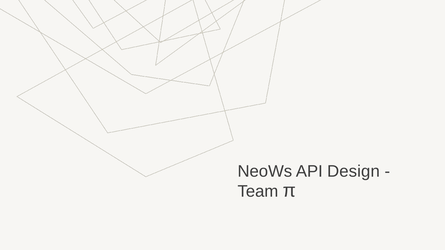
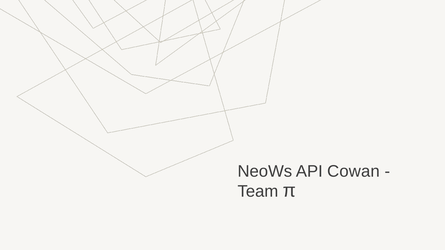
Design: Design -> Cowan
